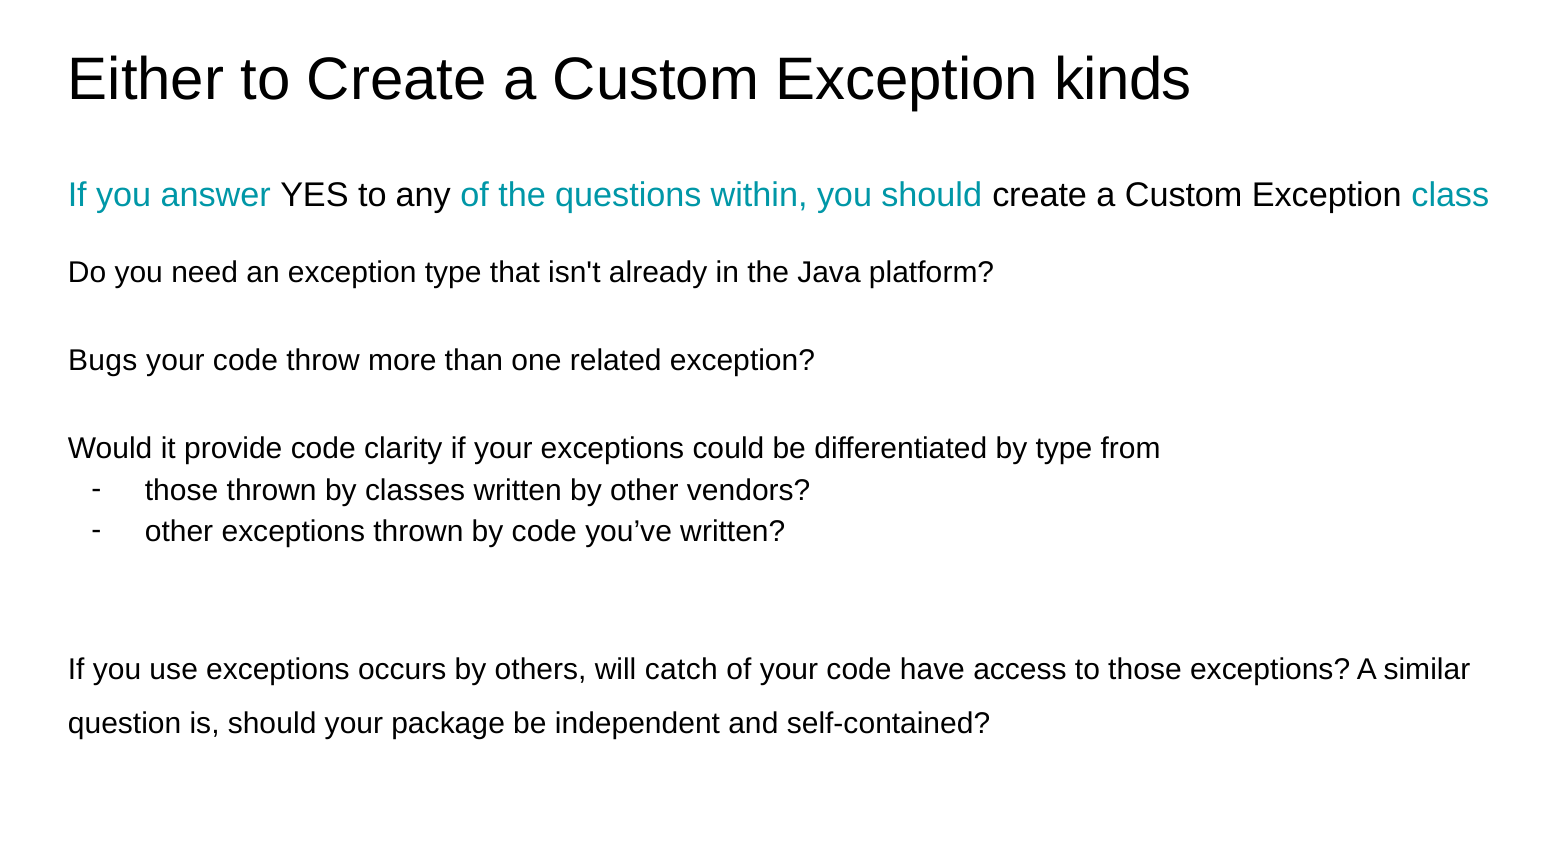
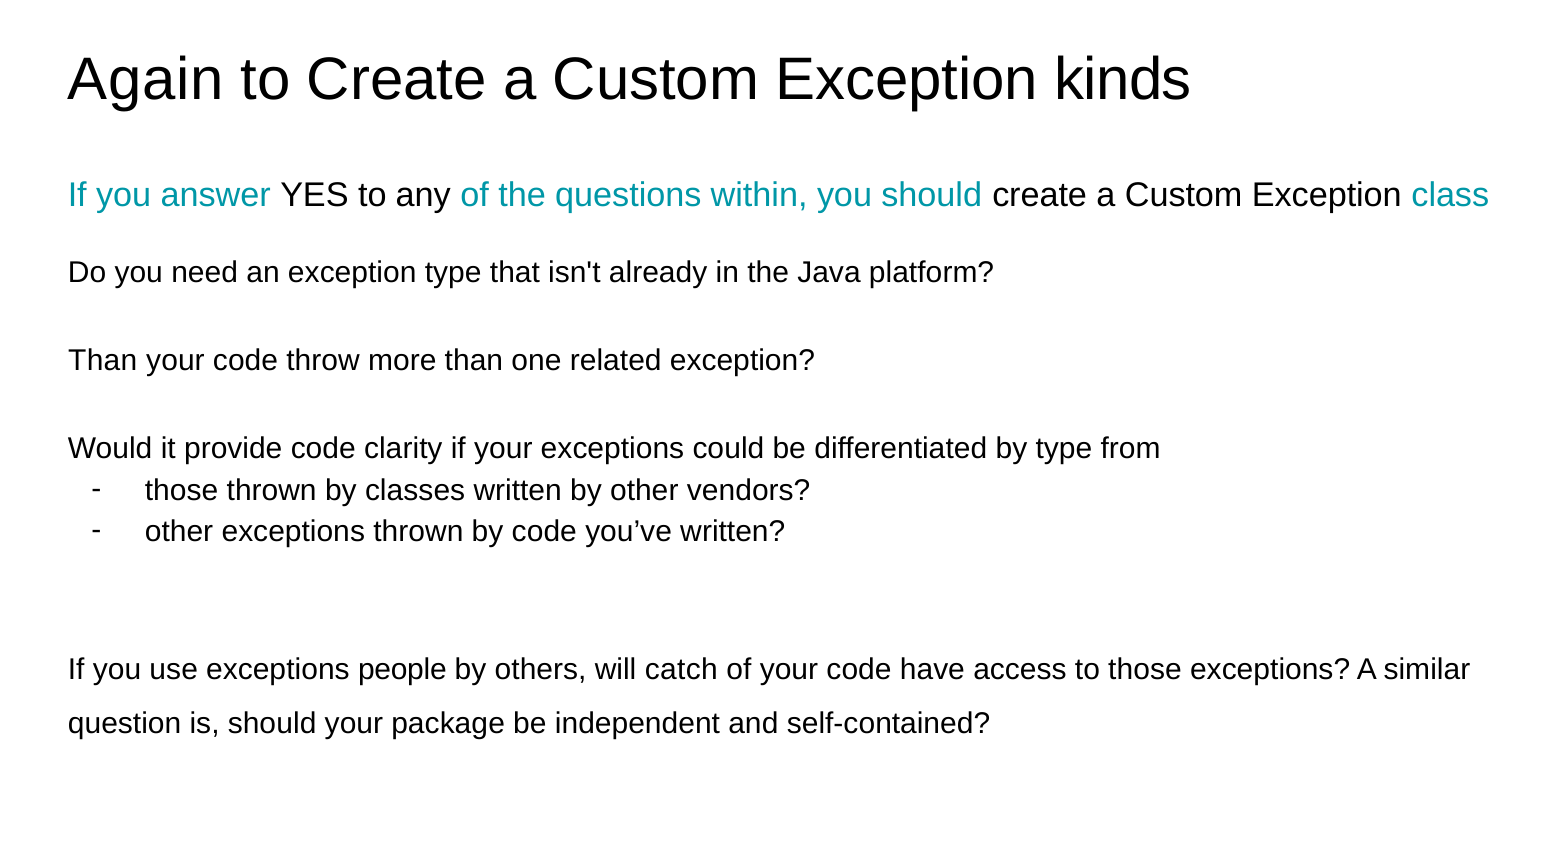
Either: Either -> Again
Bugs at (103, 361): Bugs -> Than
occurs: occurs -> people
